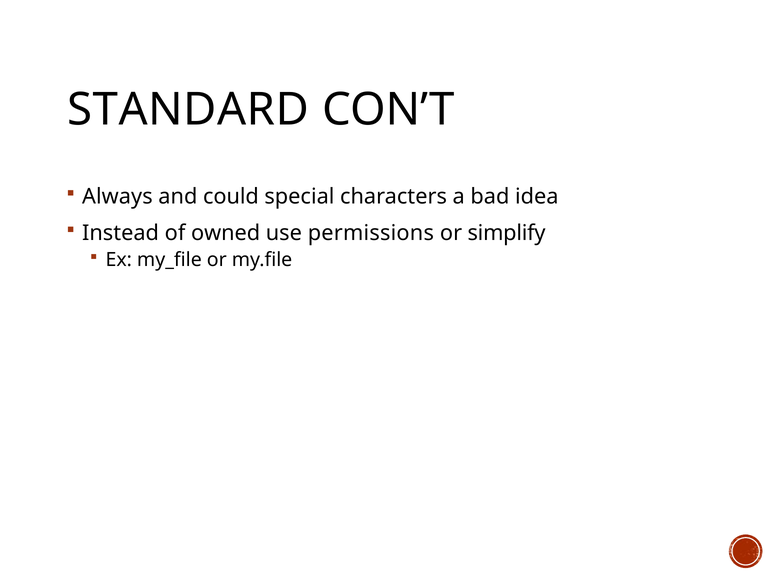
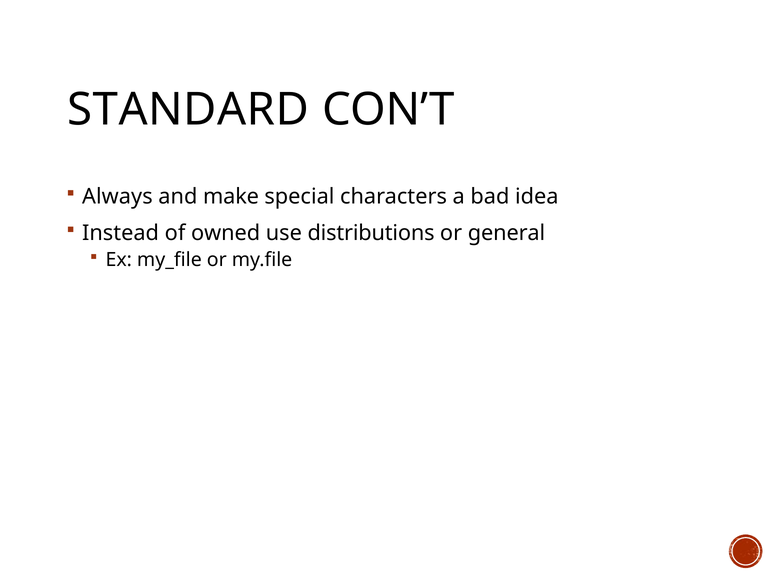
could: could -> make
permissions: permissions -> distributions
simplify: simplify -> general
